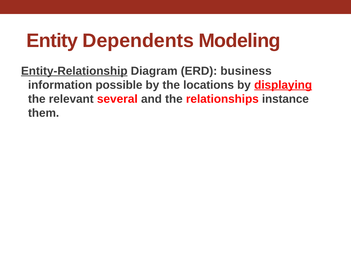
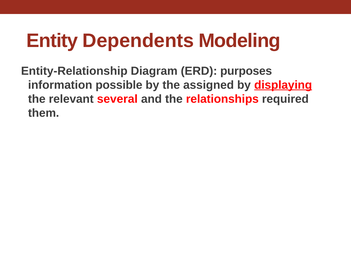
Entity-Relationship underline: present -> none
business: business -> purposes
locations: locations -> assigned
instance: instance -> required
